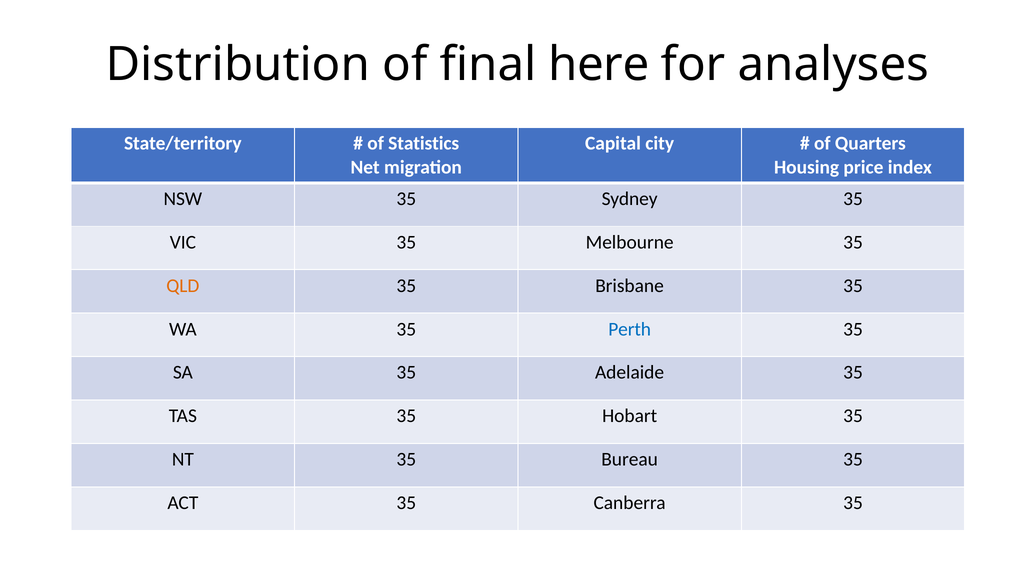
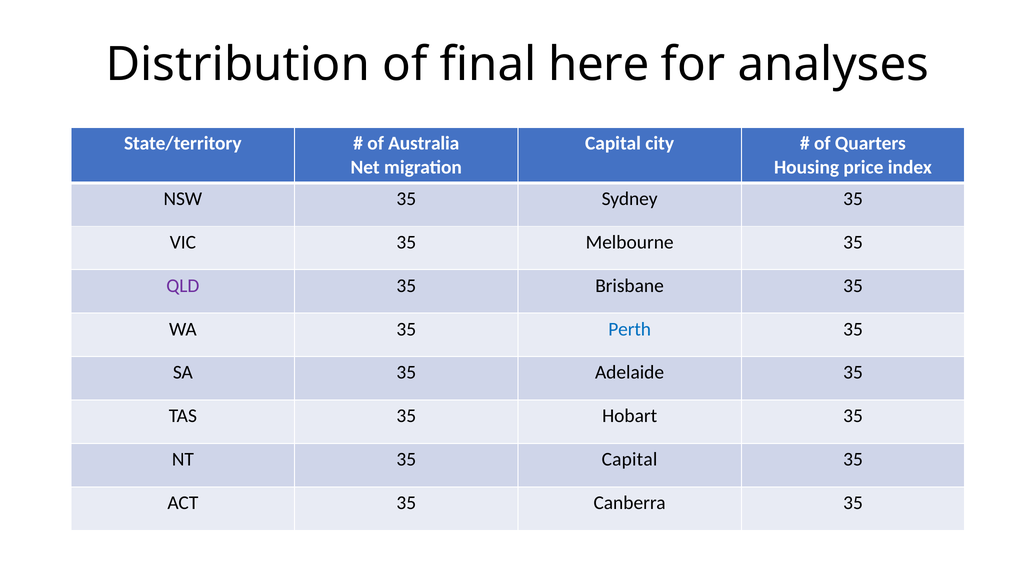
Statistics: Statistics -> Australia
QLD colour: orange -> purple
35 Bureau: Bureau -> Capital
